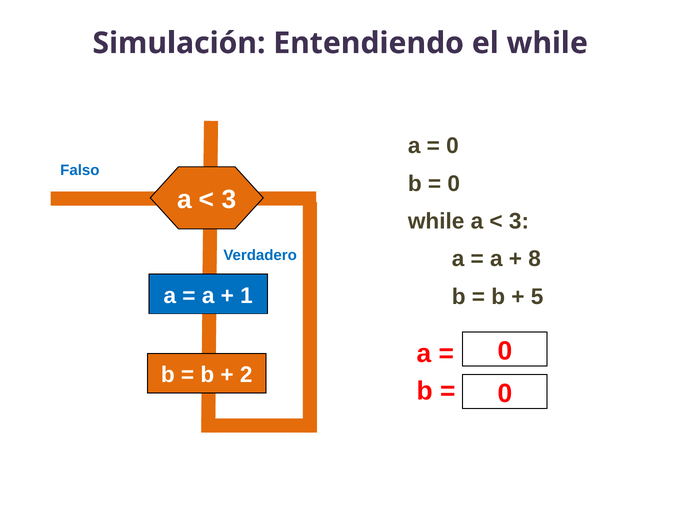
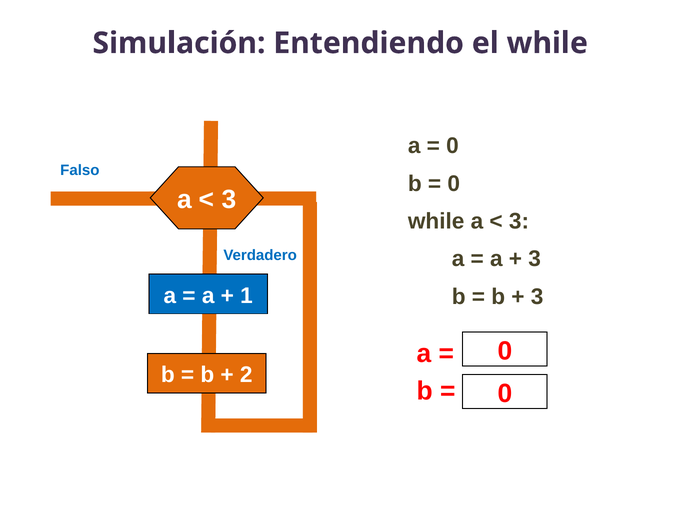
8 at (535, 259): 8 -> 3
5 at (537, 296): 5 -> 3
